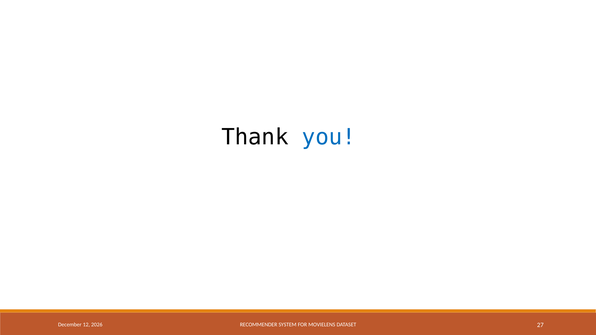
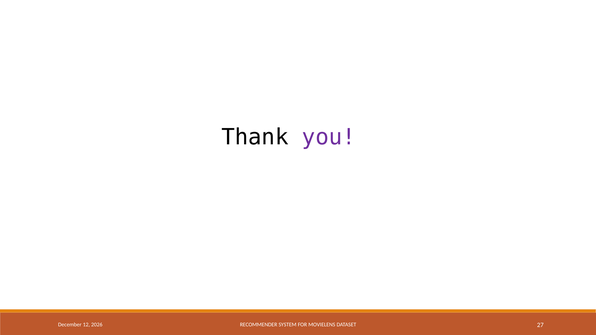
you colour: blue -> purple
